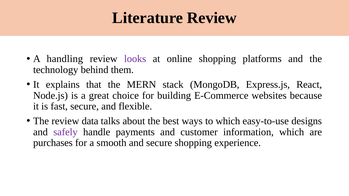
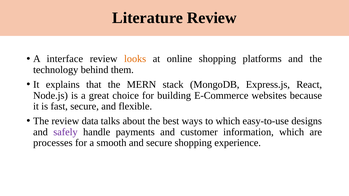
handling: handling -> interface
looks colour: purple -> orange
purchases: purchases -> processes
